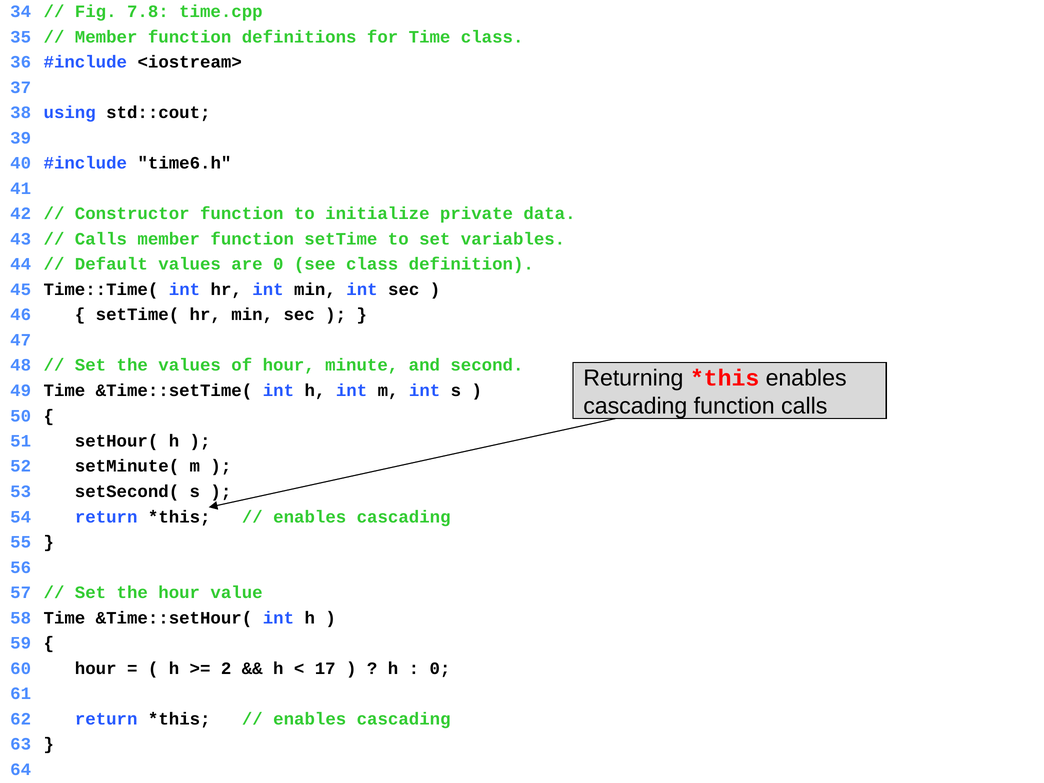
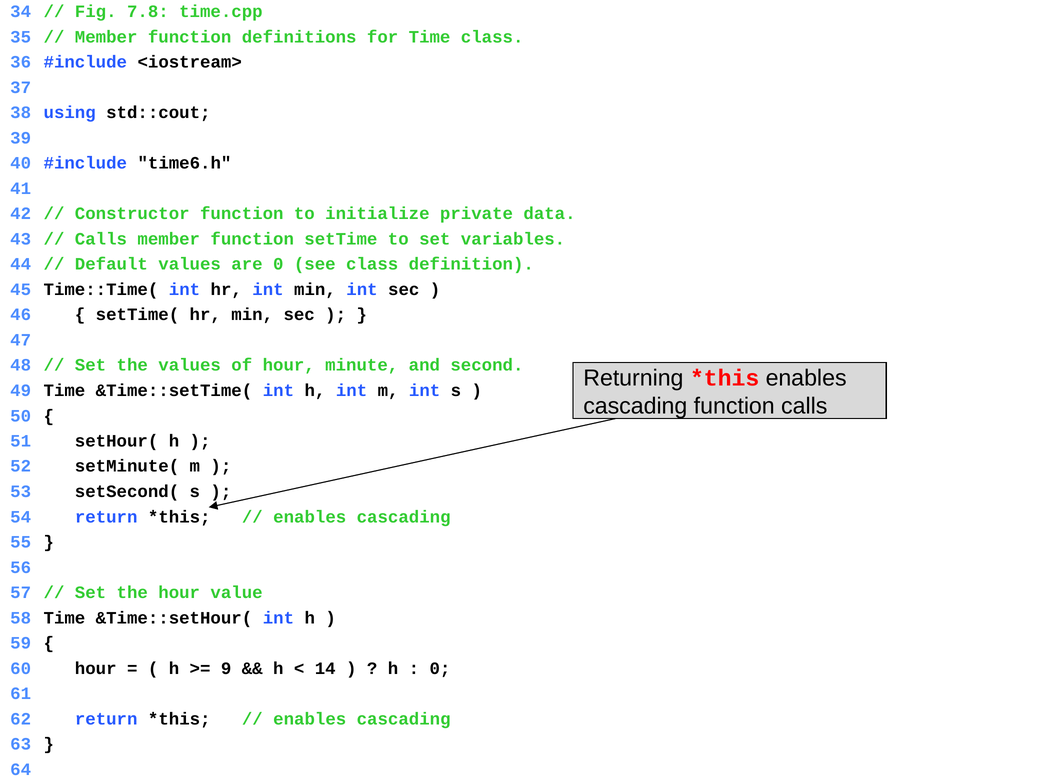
2: 2 -> 9
17: 17 -> 14
